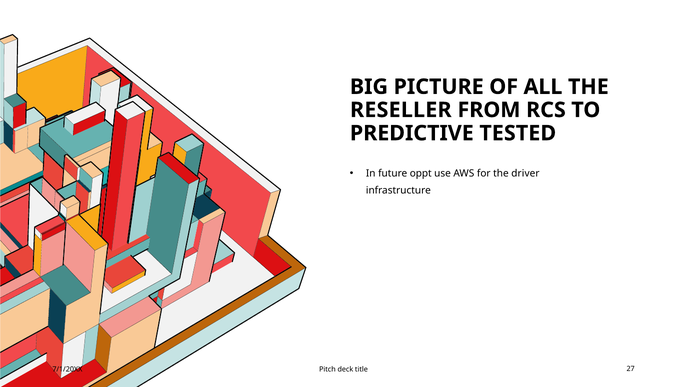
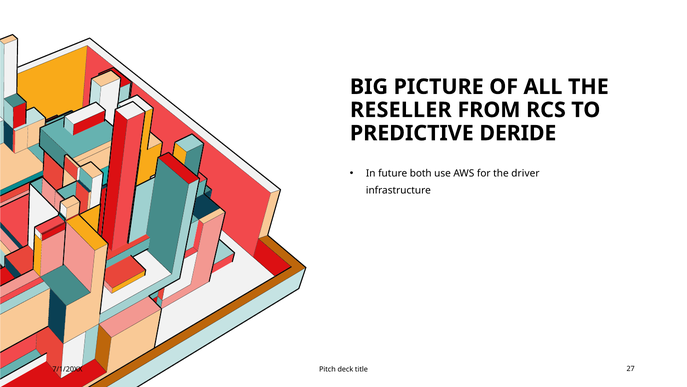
TESTED: TESTED -> DERIDE
oppt: oppt -> both
